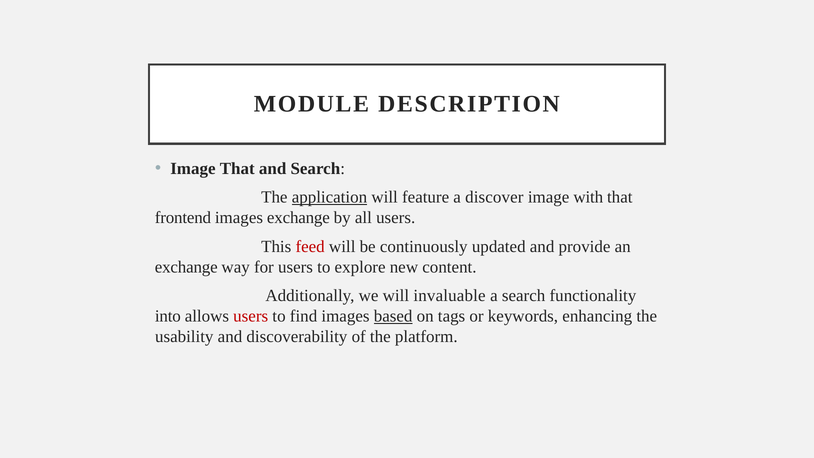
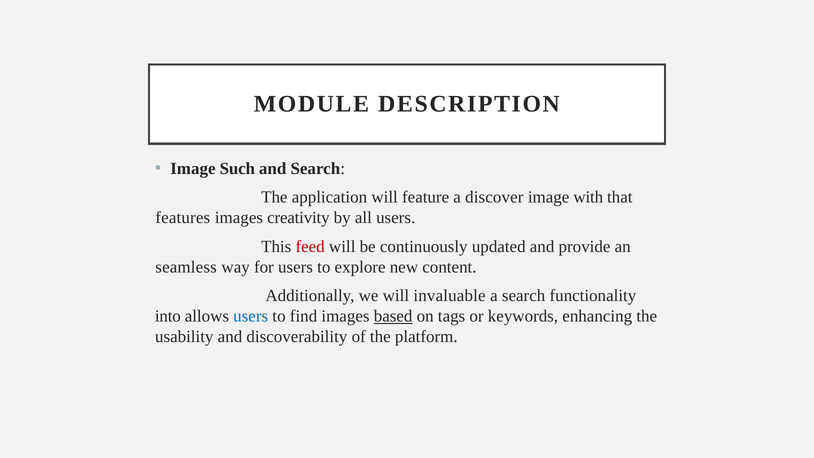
Image That: That -> Such
application underline: present -> none
frontend: frontend -> features
images exchange: exchange -> creativity
exchange at (186, 267): exchange -> seamless
users at (251, 316) colour: red -> blue
